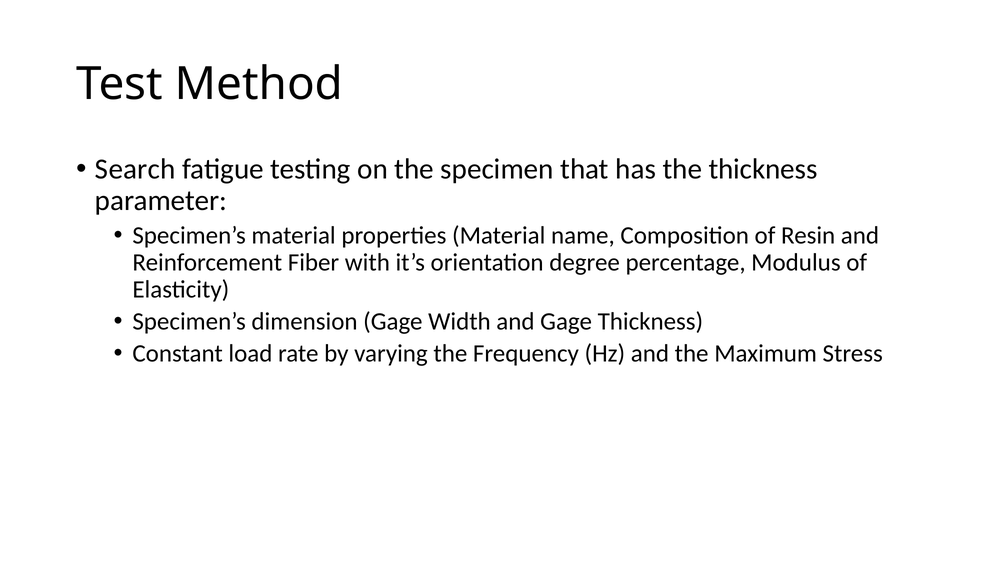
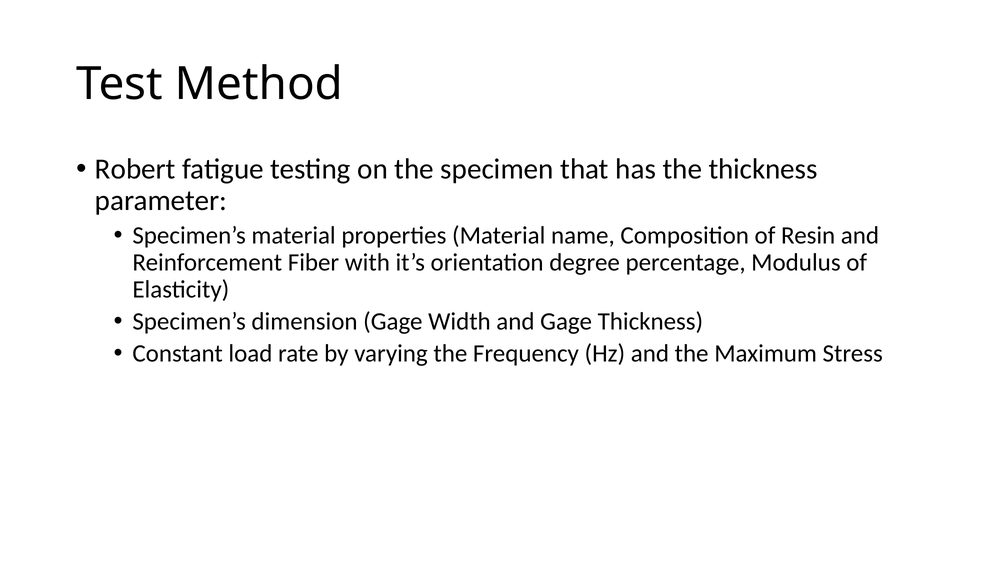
Search: Search -> Robert
